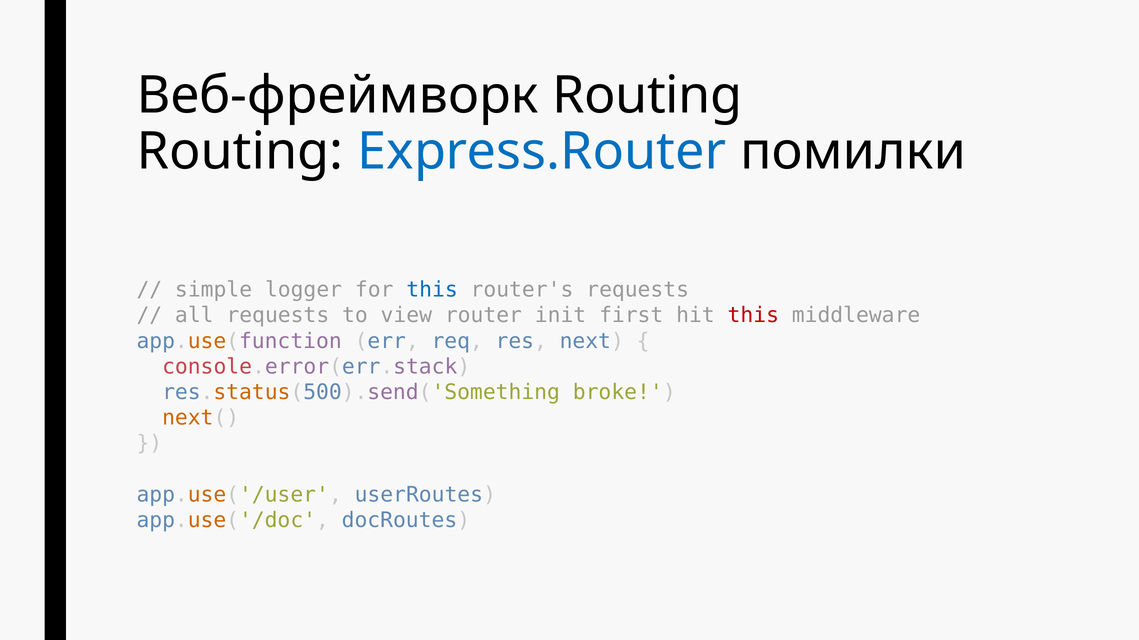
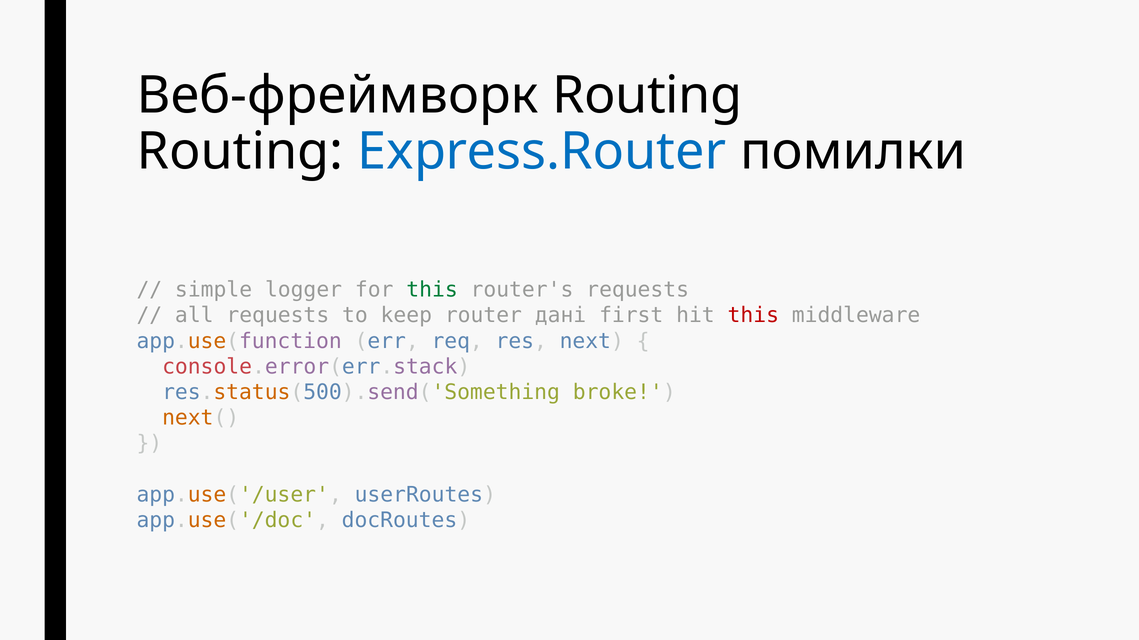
this at (432, 290) colour: blue -> green
view: view -> keep
init: init -> дані
